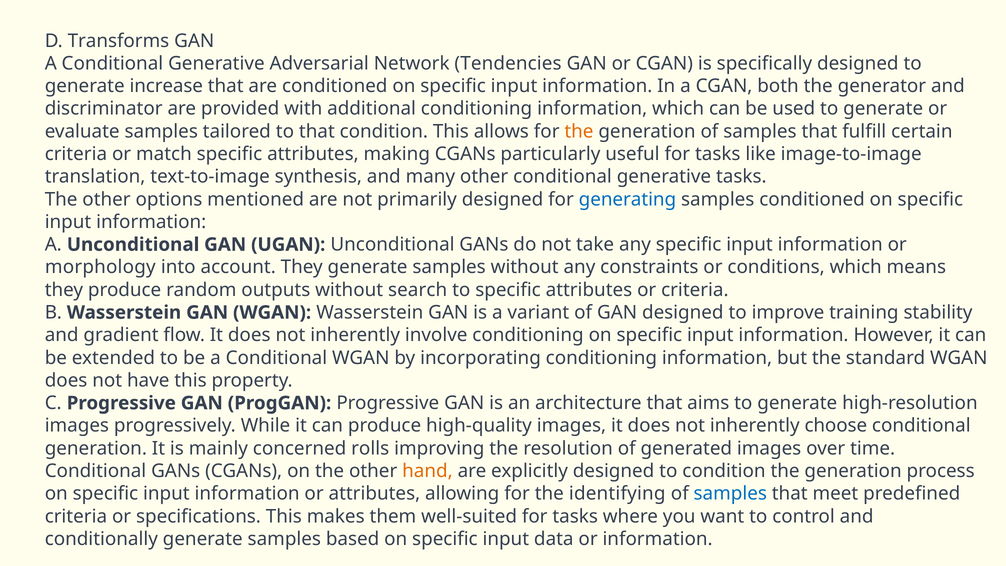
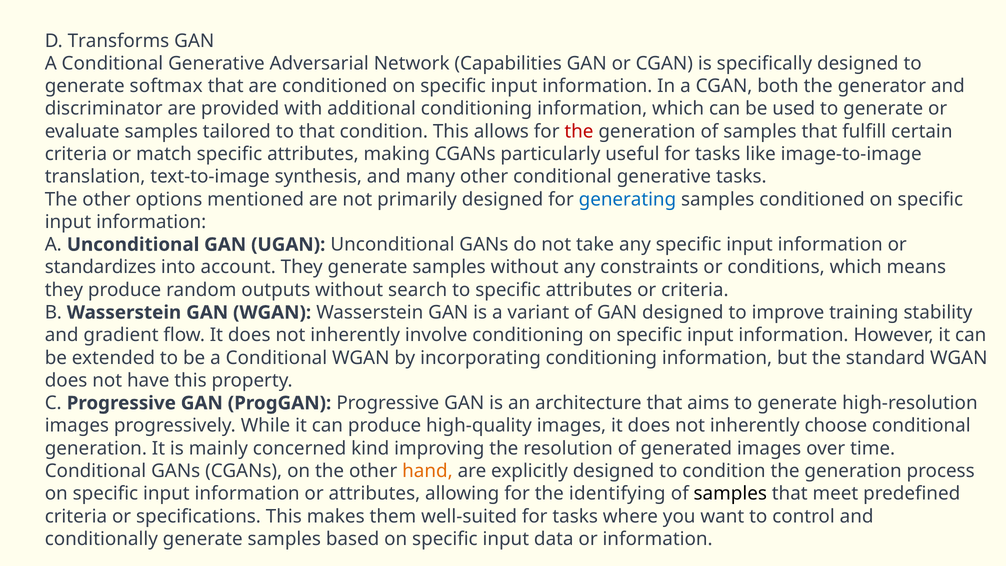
Tendencies: Tendencies -> Capabilities
increase: increase -> softmax
the at (579, 131) colour: orange -> red
morphology: morphology -> standardizes
rolls: rolls -> kind
samples at (730, 494) colour: blue -> black
